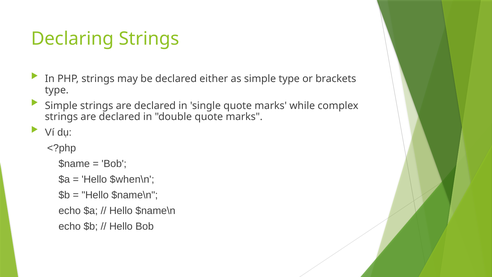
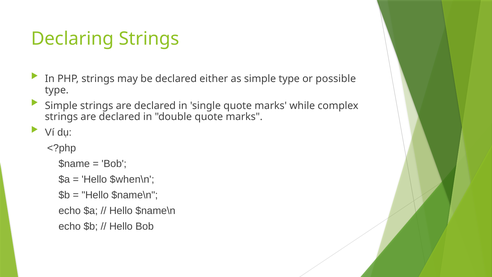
brackets: brackets -> possible
